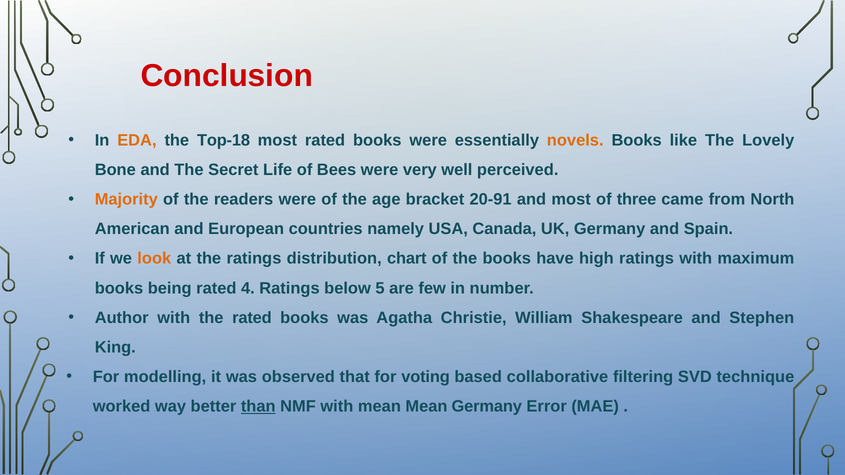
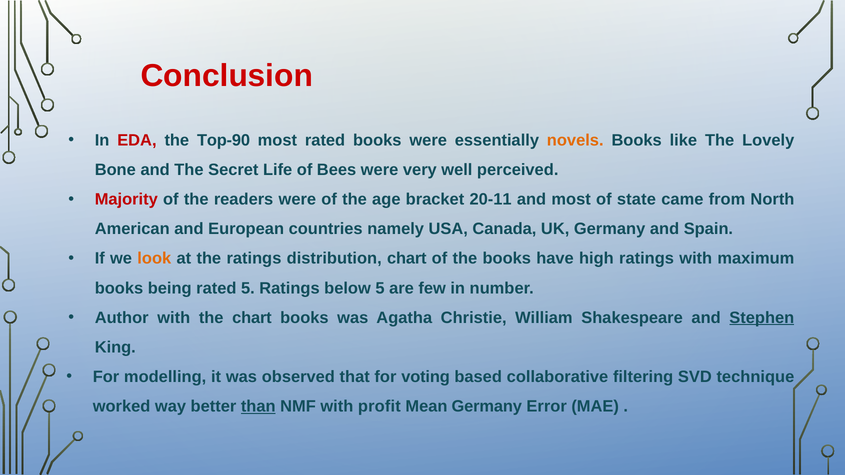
EDA colour: orange -> red
Top-18: Top-18 -> Top-90
Majority colour: orange -> red
20-91: 20-91 -> 20-11
three: three -> state
rated 4: 4 -> 5
the rated: rated -> chart
Stephen underline: none -> present
with mean: mean -> profit
